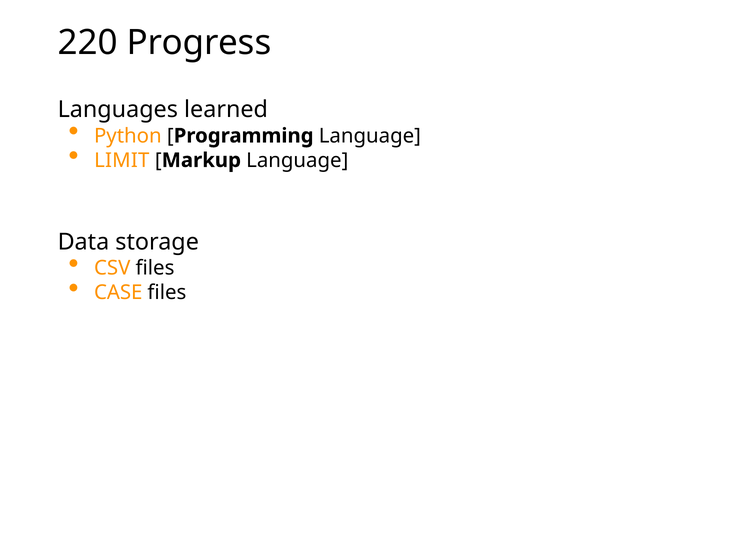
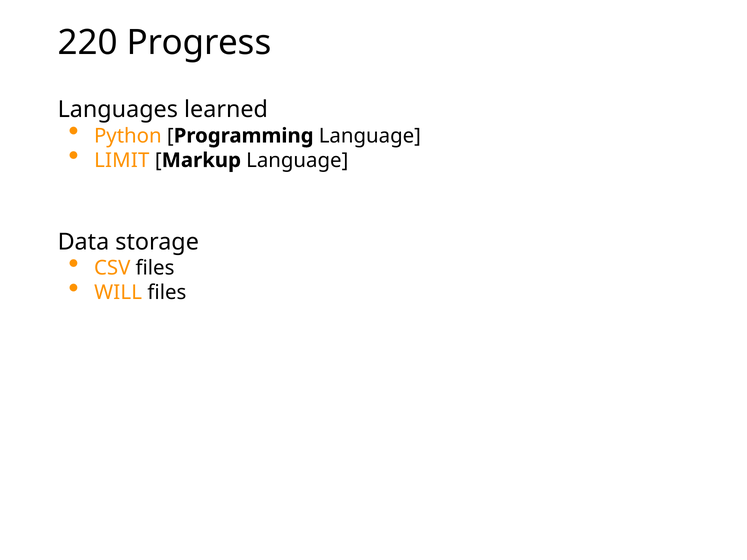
CASE: CASE -> WILL
